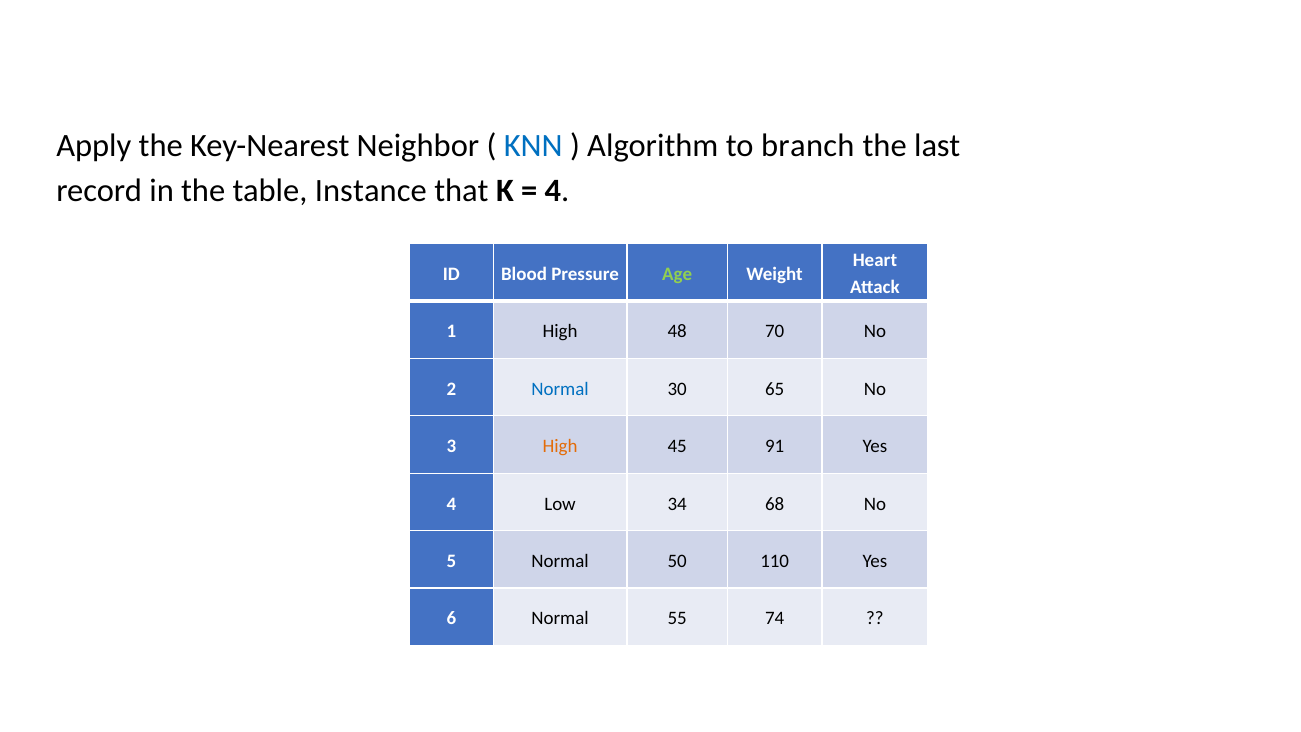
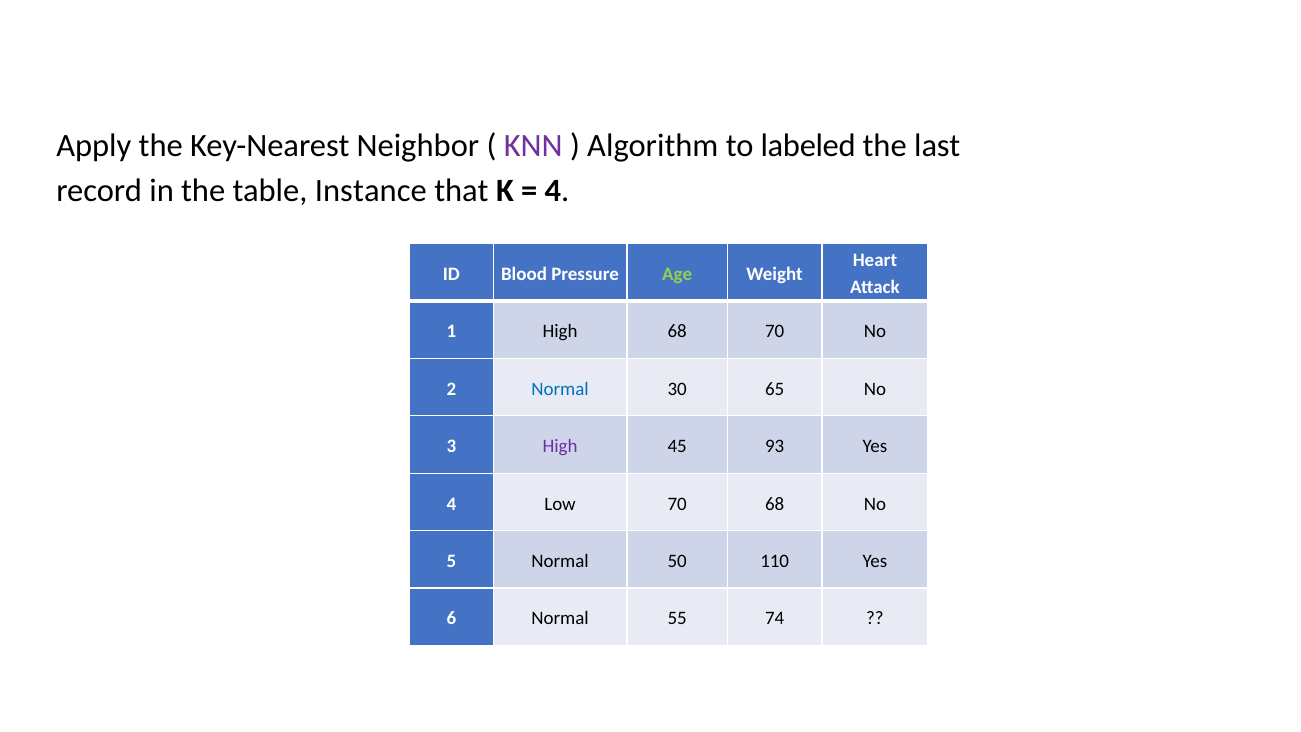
KNN colour: blue -> purple
branch: branch -> labeled
High 48: 48 -> 68
High at (560, 446) colour: orange -> purple
91: 91 -> 93
Low 34: 34 -> 70
